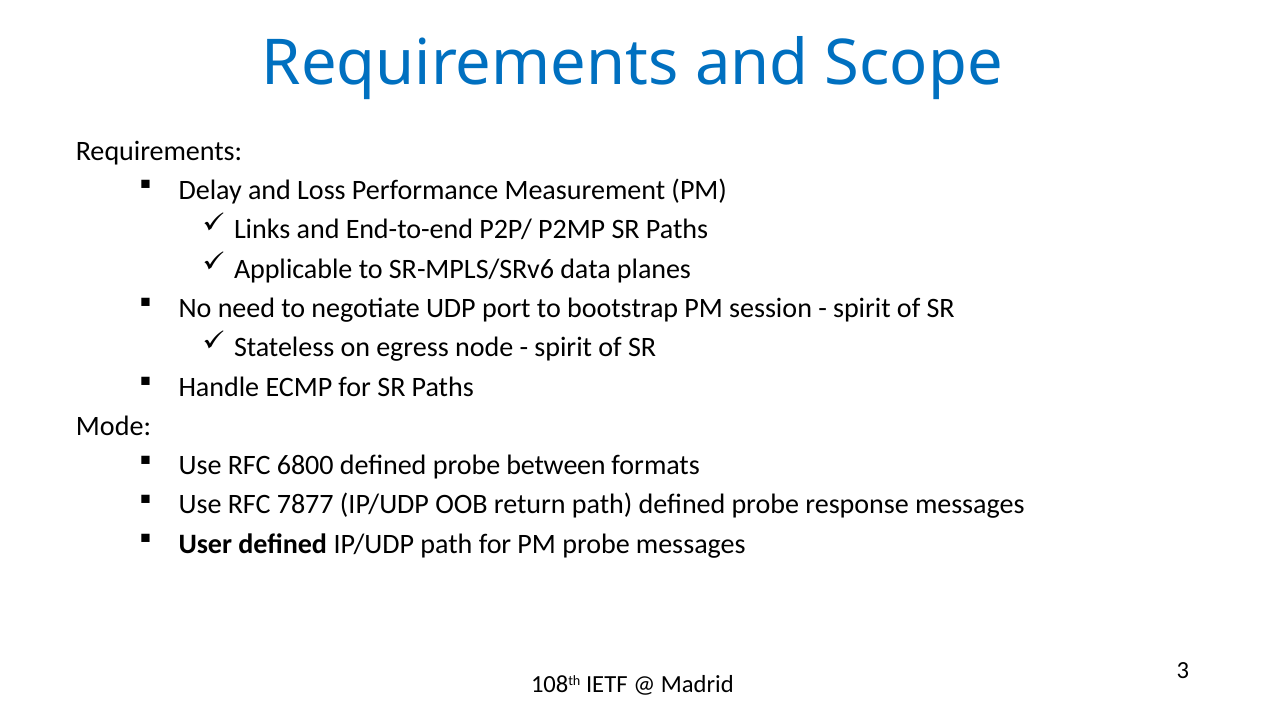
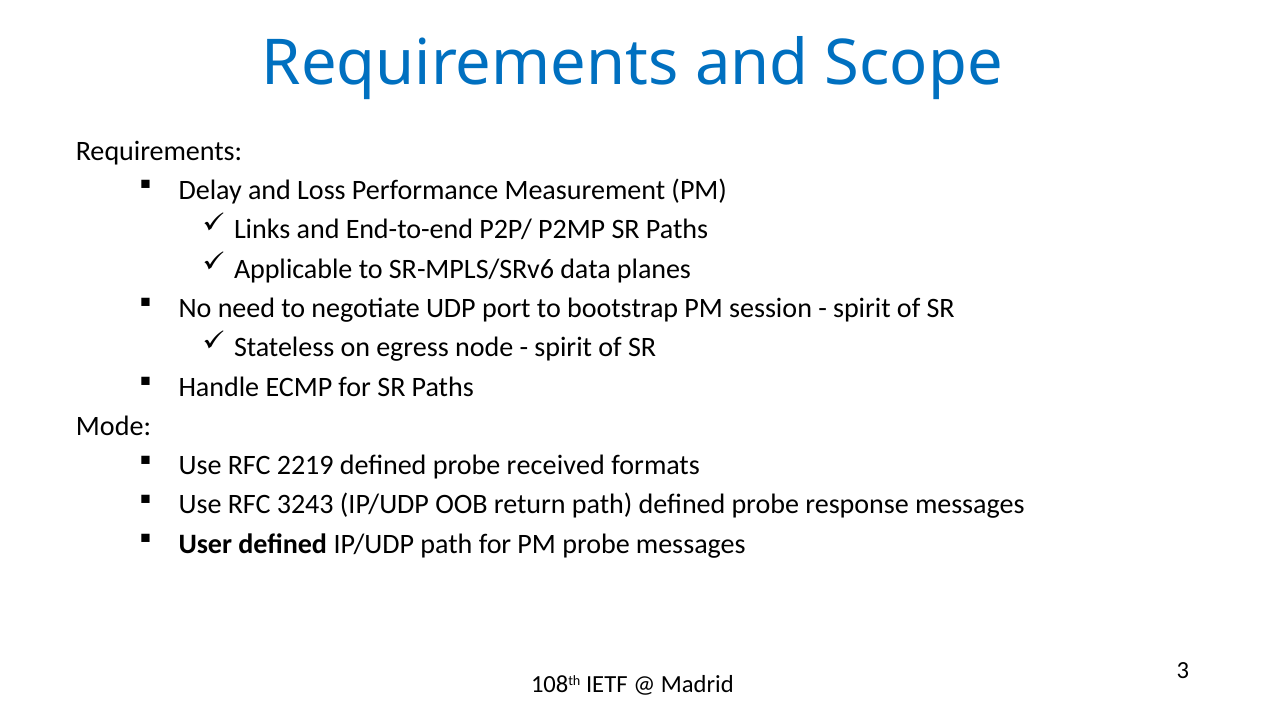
6800: 6800 -> 2219
between: between -> received
7877: 7877 -> 3243
